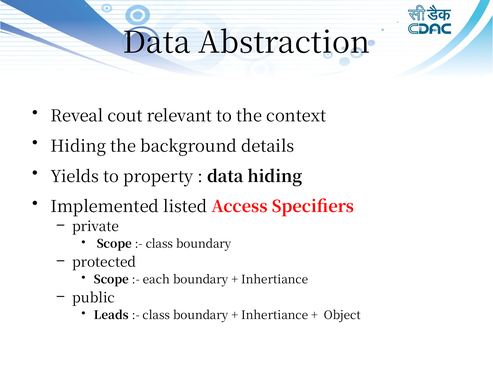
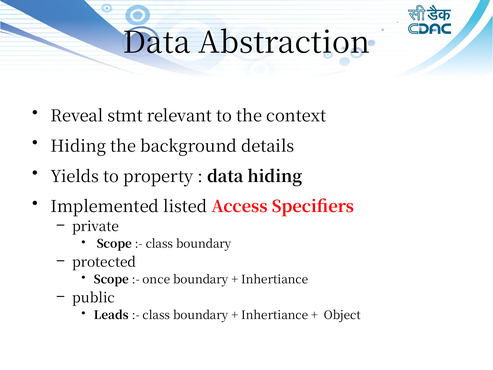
cout: cout -> stmt
each: each -> once
